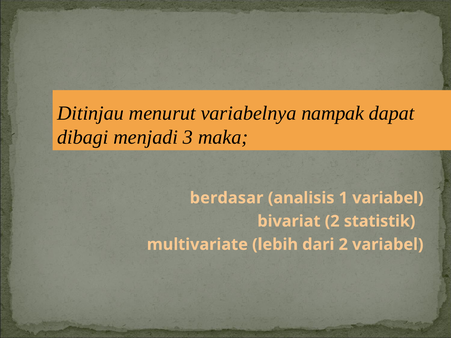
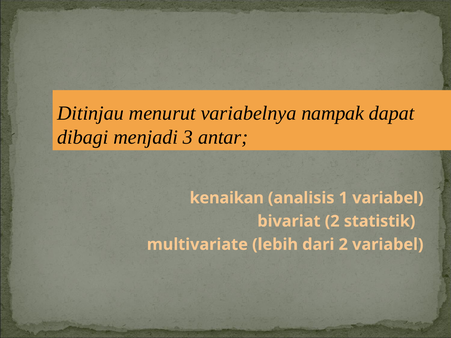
maka: maka -> antar
berdasar: berdasar -> kenaikan
